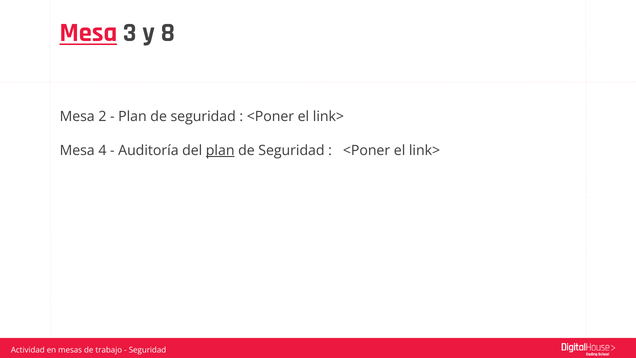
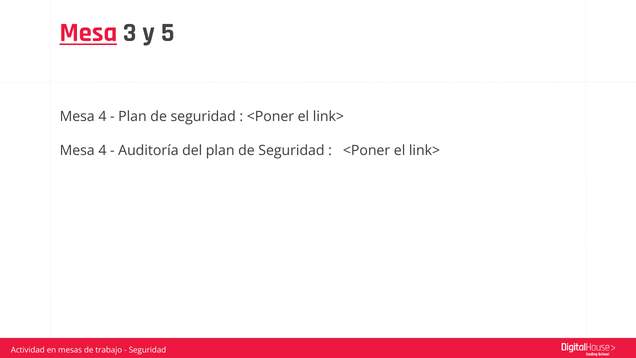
8: 8 -> 5
2 at (102, 117): 2 -> 4
plan at (220, 150) underline: present -> none
